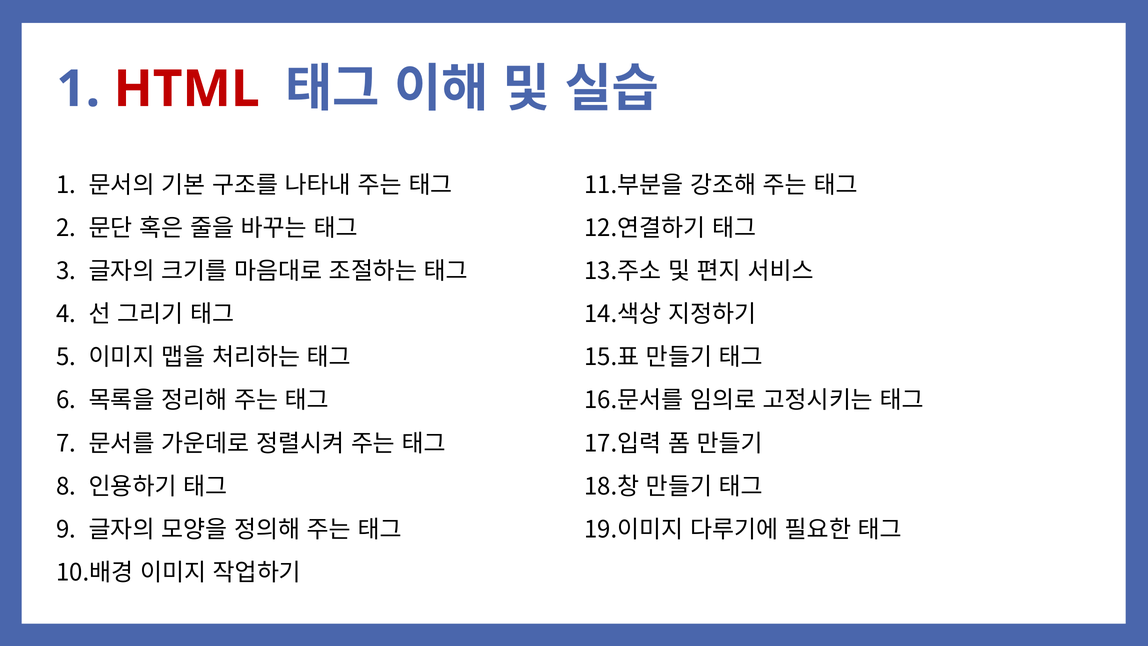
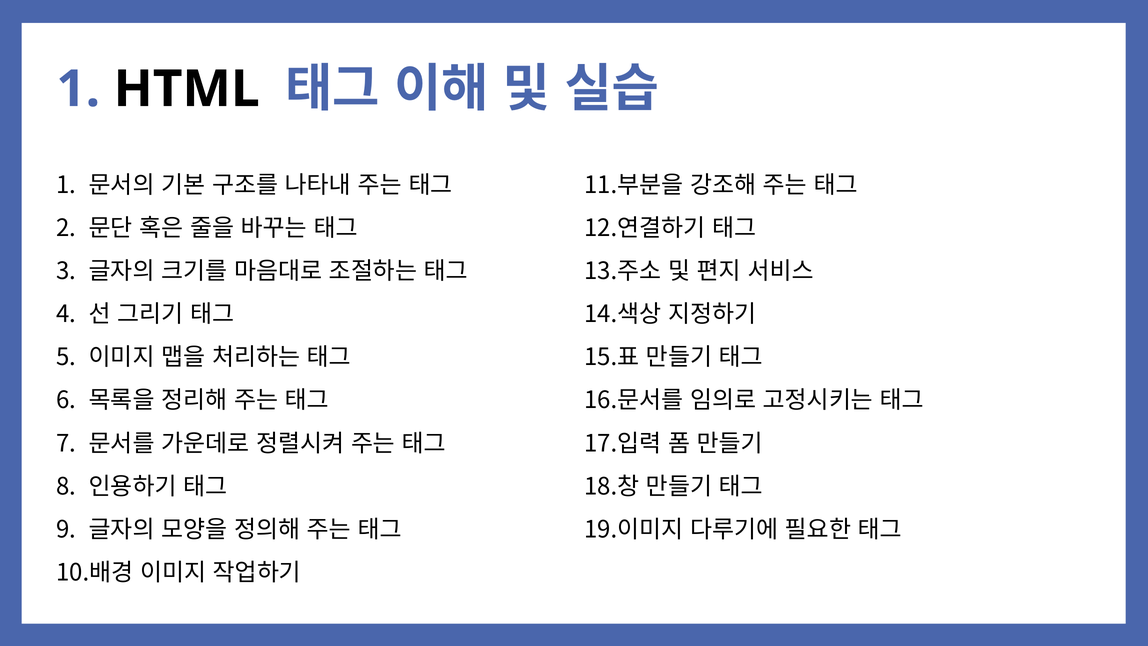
HTML colour: red -> black
